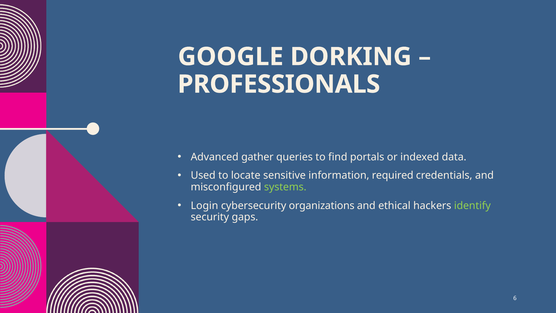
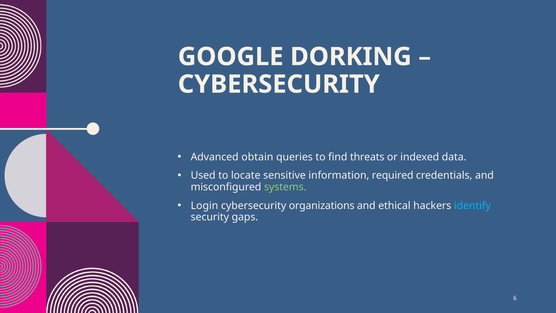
PROFESSIONALS at (279, 84): PROFESSIONALS -> CYBERSECURITY
gather: gather -> obtain
portals: portals -> threats
identify colour: light green -> light blue
